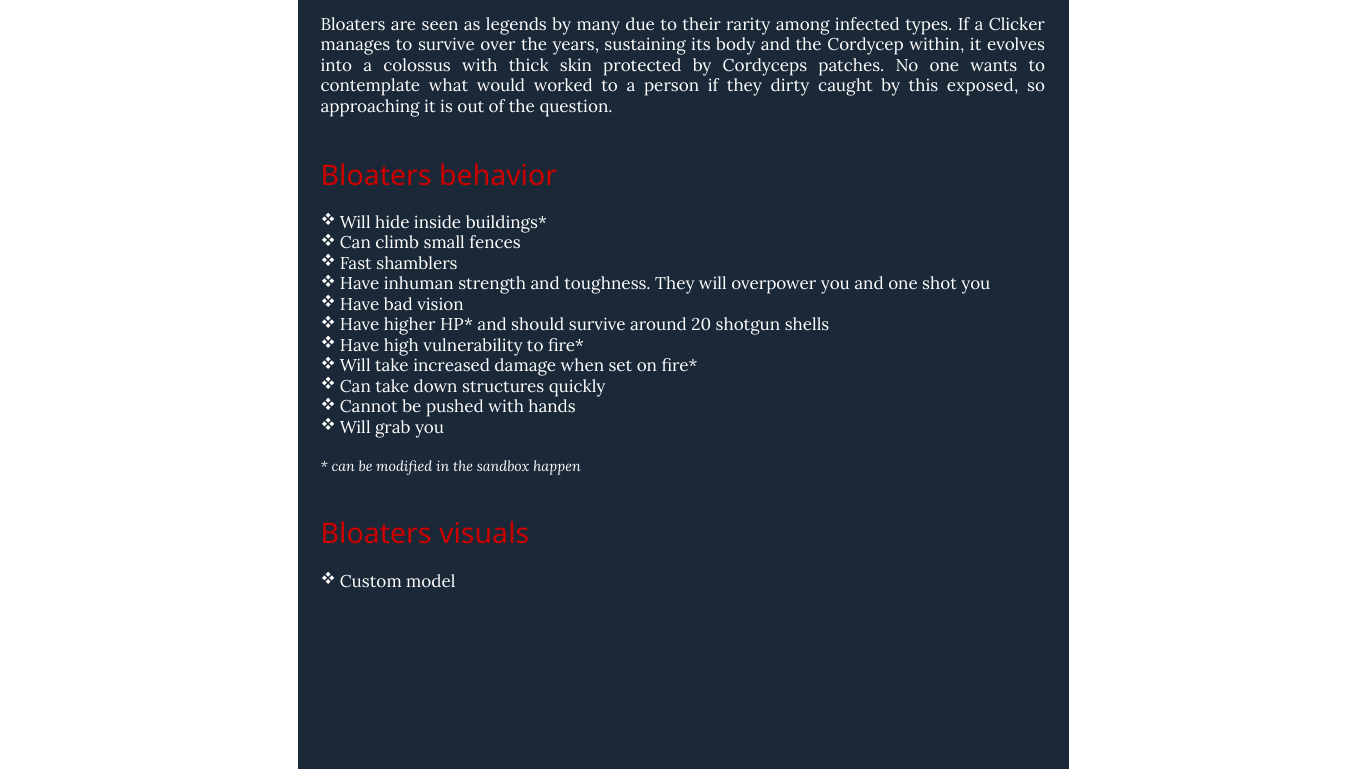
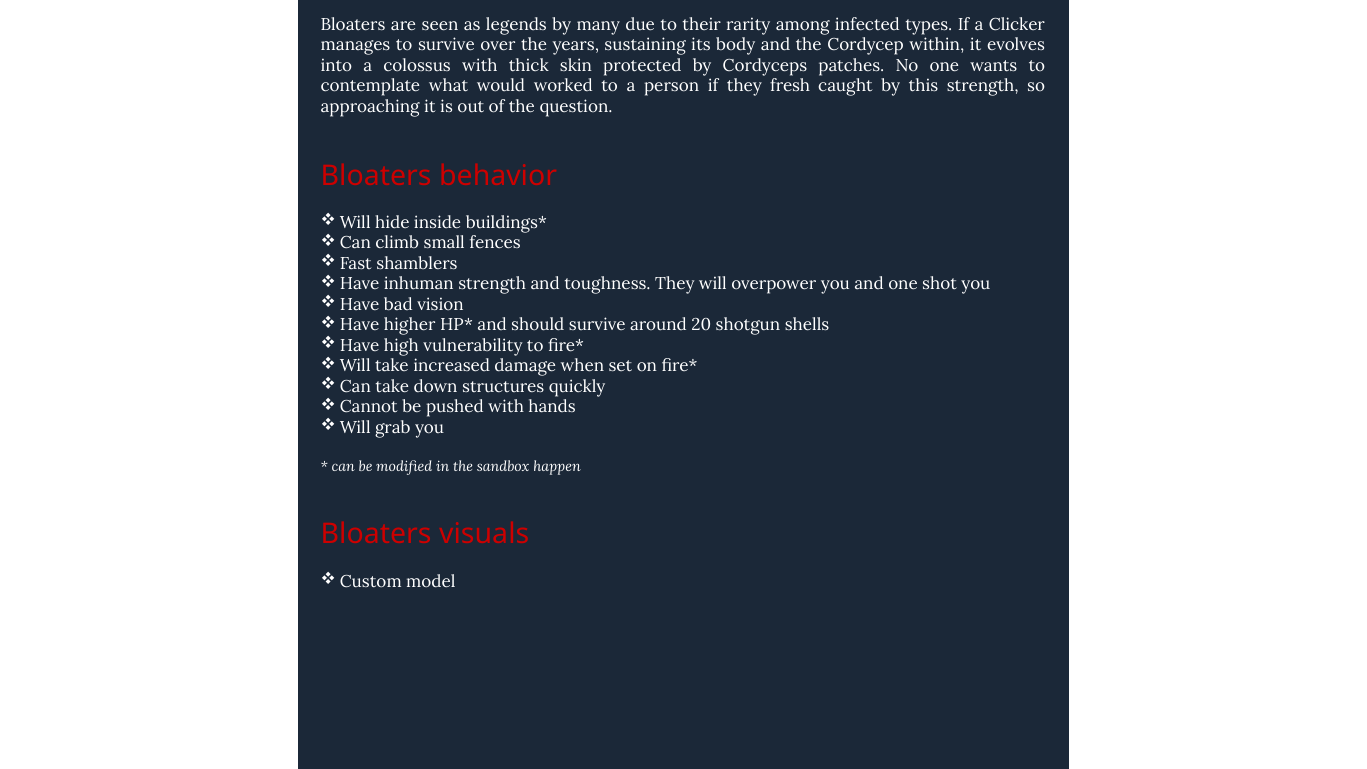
dirty: dirty -> fresh
this exposed: exposed -> strength
